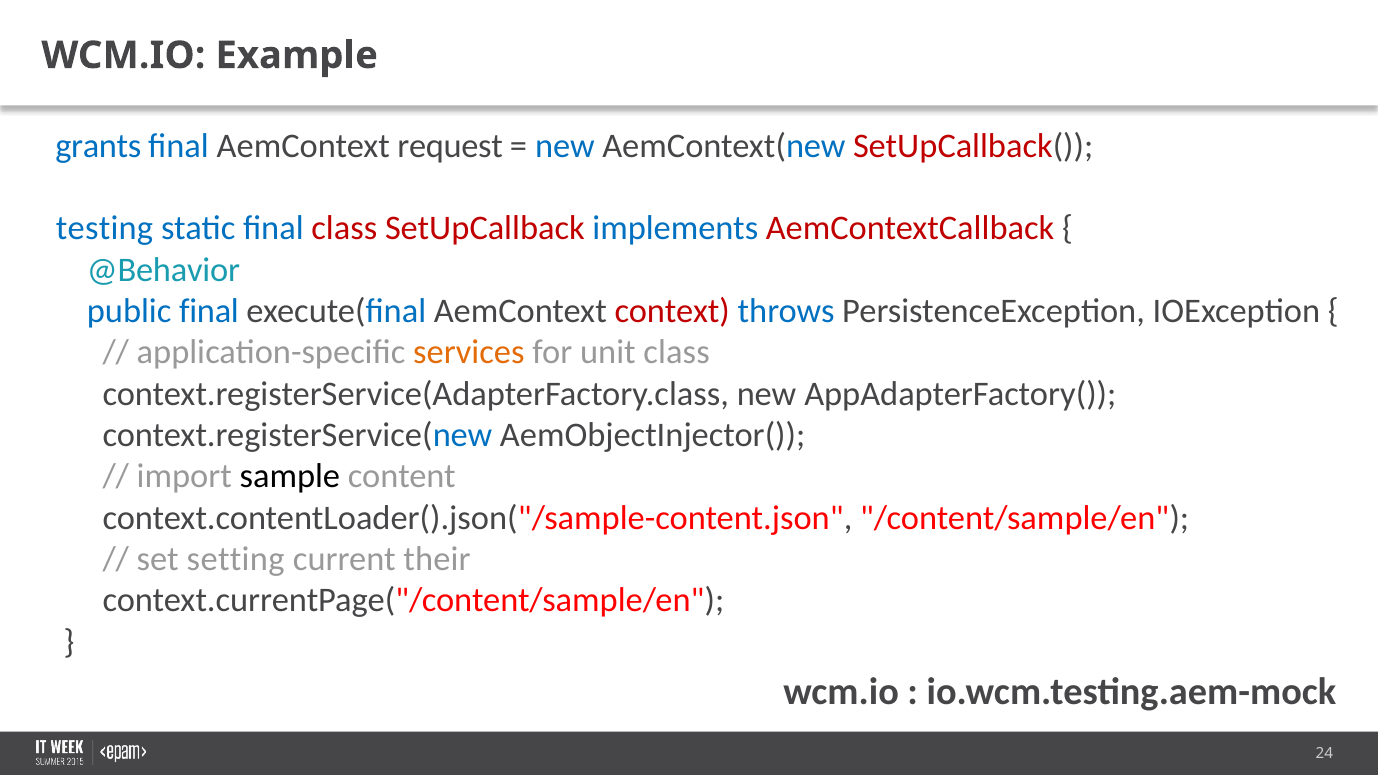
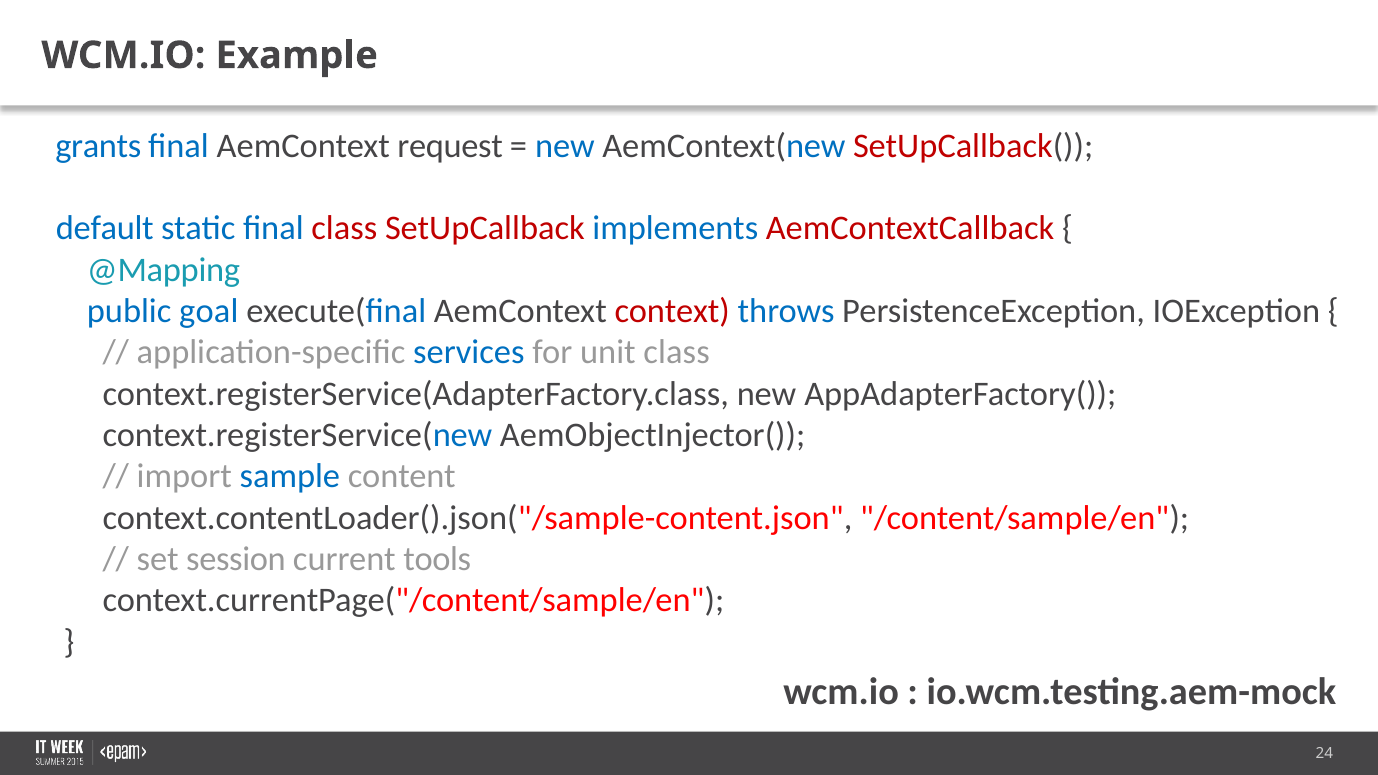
testing: testing -> default
@Behavior: @Behavior -> @Mapping
public final: final -> goal
services colour: orange -> blue
sample colour: black -> blue
setting: setting -> session
their: their -> tools
